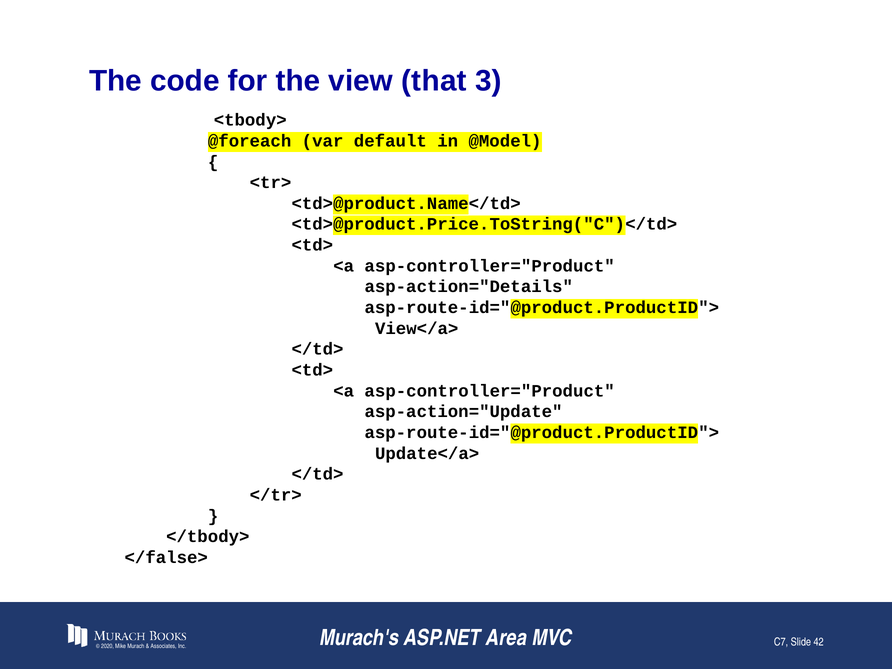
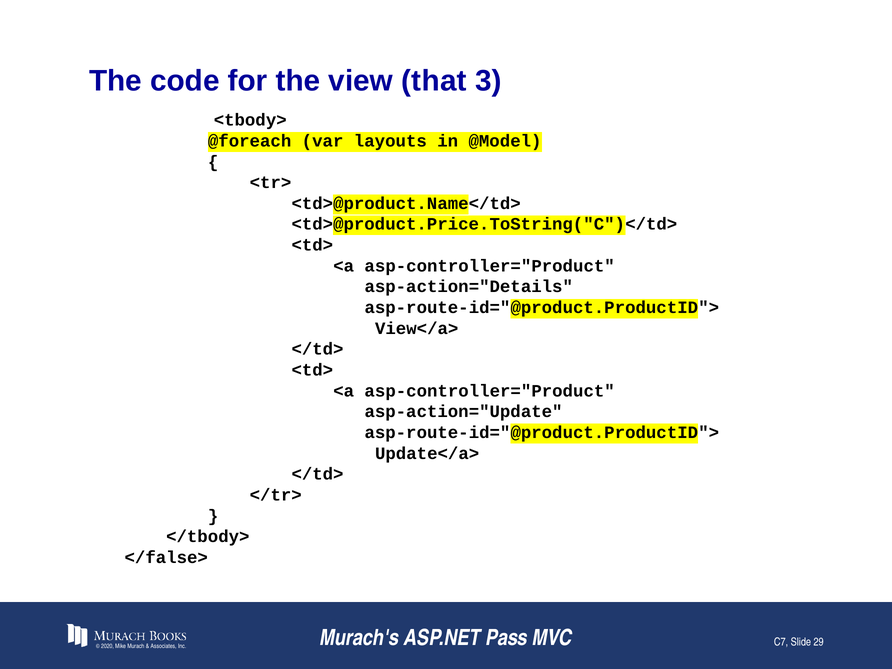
default: default -> layouts
Area: Area -> Pass
42: 42 -> 29
